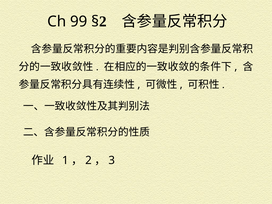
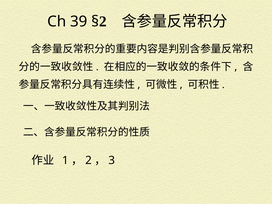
99: 99 -> 39
